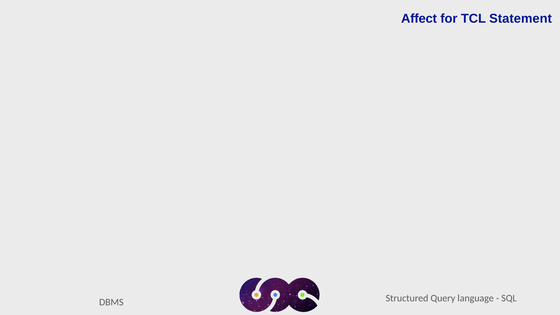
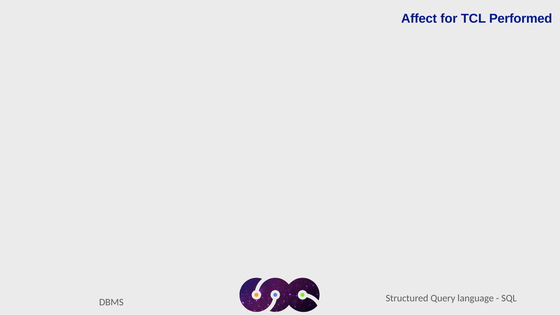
Statement: Statement -> Performed
